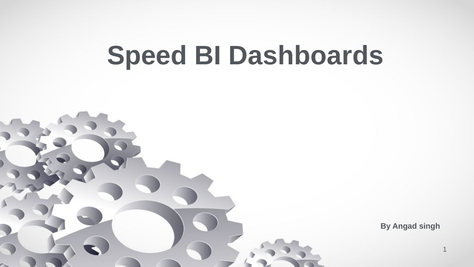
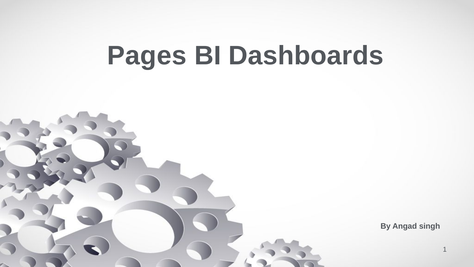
Speed: Speed -> Pages
